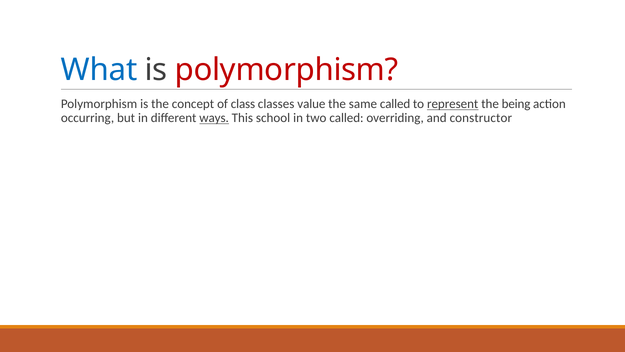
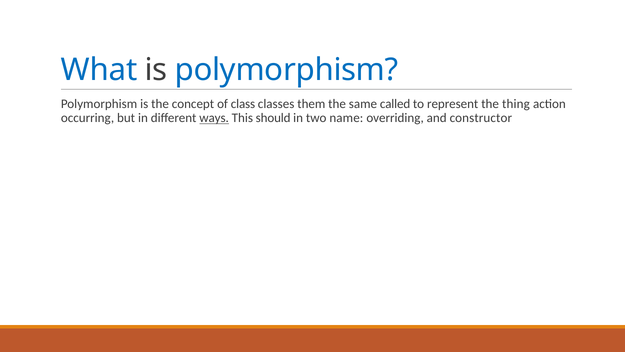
polymorphism at (287, 70) colour: red -> blue
value: value -> them
represent underline: present -> none
being: being -> thing
school: school -> should
two called: called -> name
